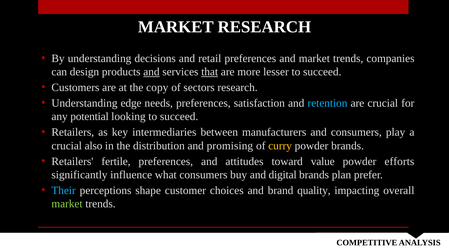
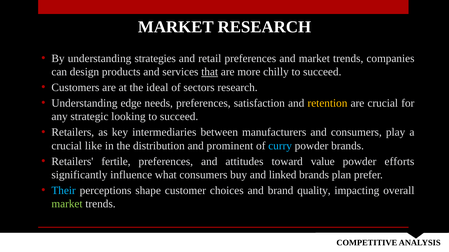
decisions: decisions -> strategies
and at (151, 72) underline: present -> none
lesser: lesser -> chilly
copy: copy -> ideal
retention colour: light blue -> yellow
potential: potential -> strategic
also: also -> like
promising: promising -> prominent
curry colour: yellow -> light blue
digital: digital -> linked
